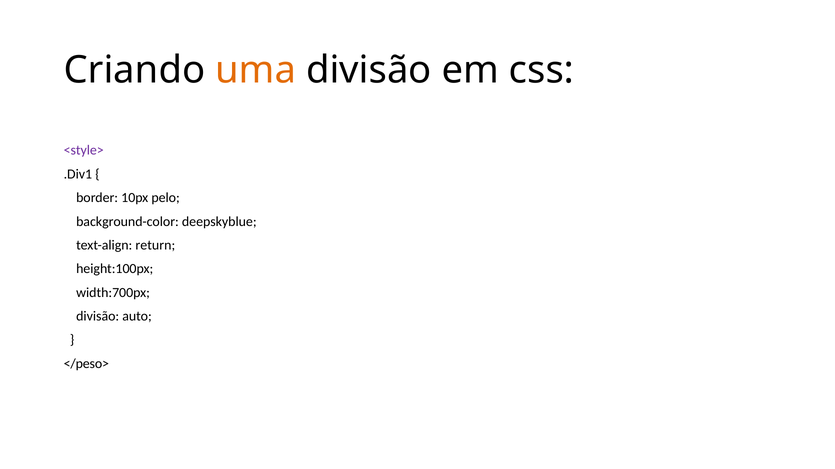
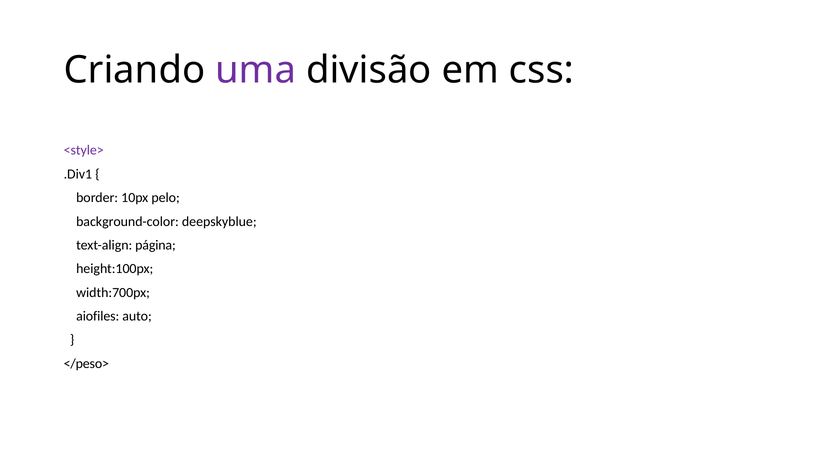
uma colour: orange -> purple
return: return -> página
divisão at (98, 317): divisão -> aiofiles
